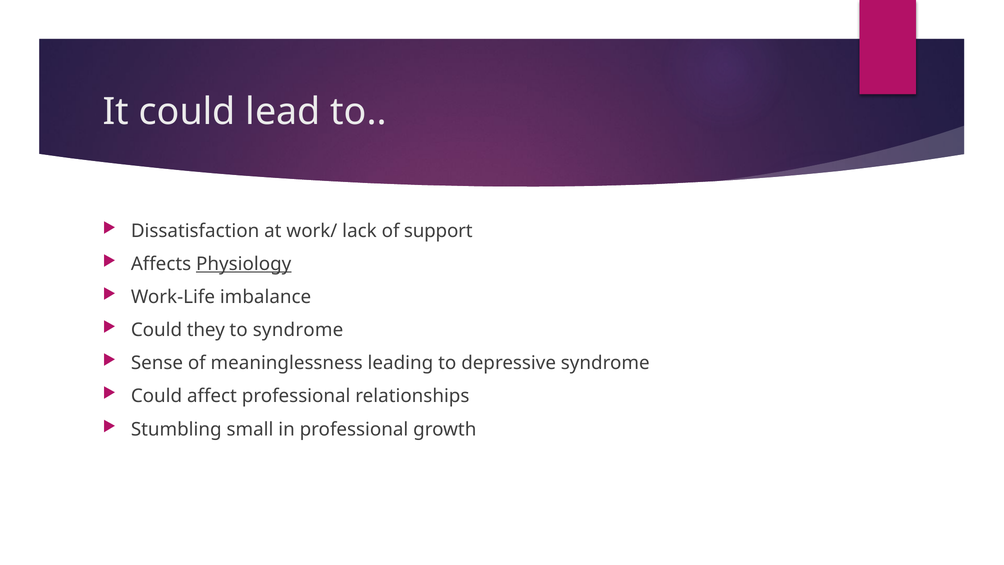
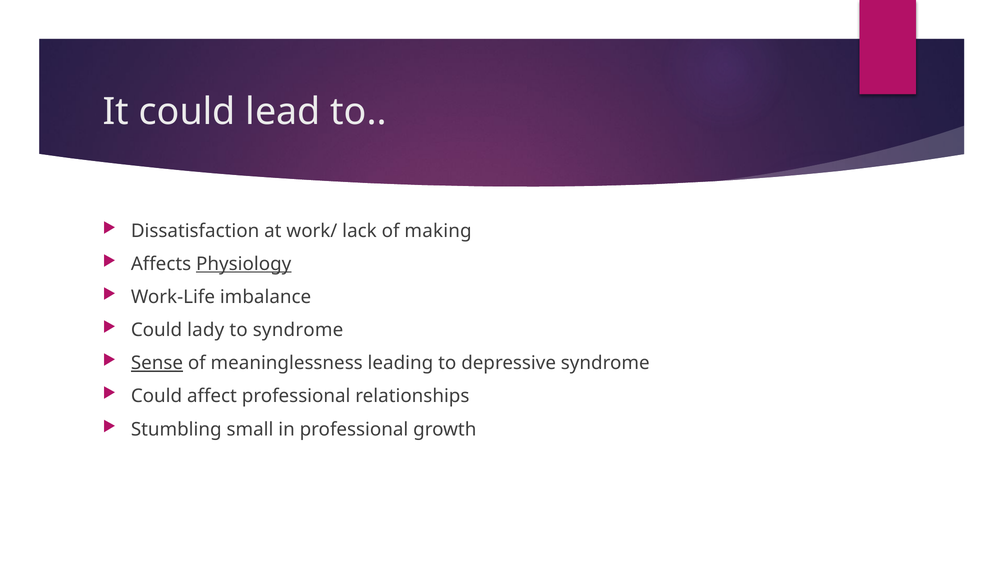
support: support -> making
they: they -> lady
Sense underline: none -> present
